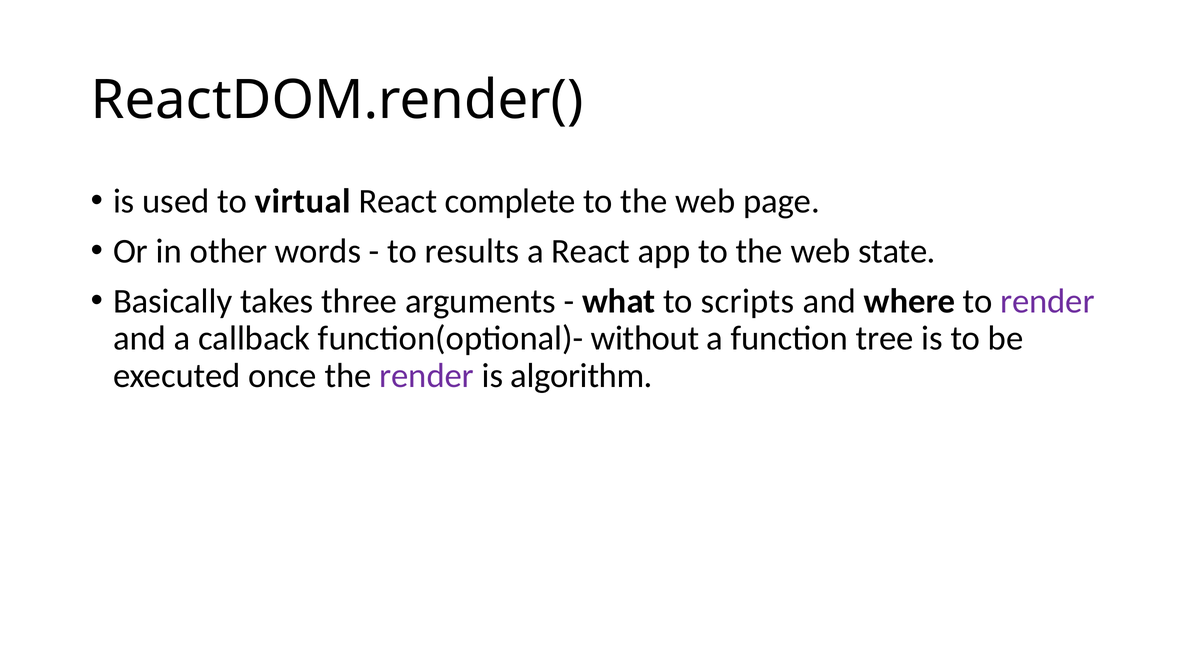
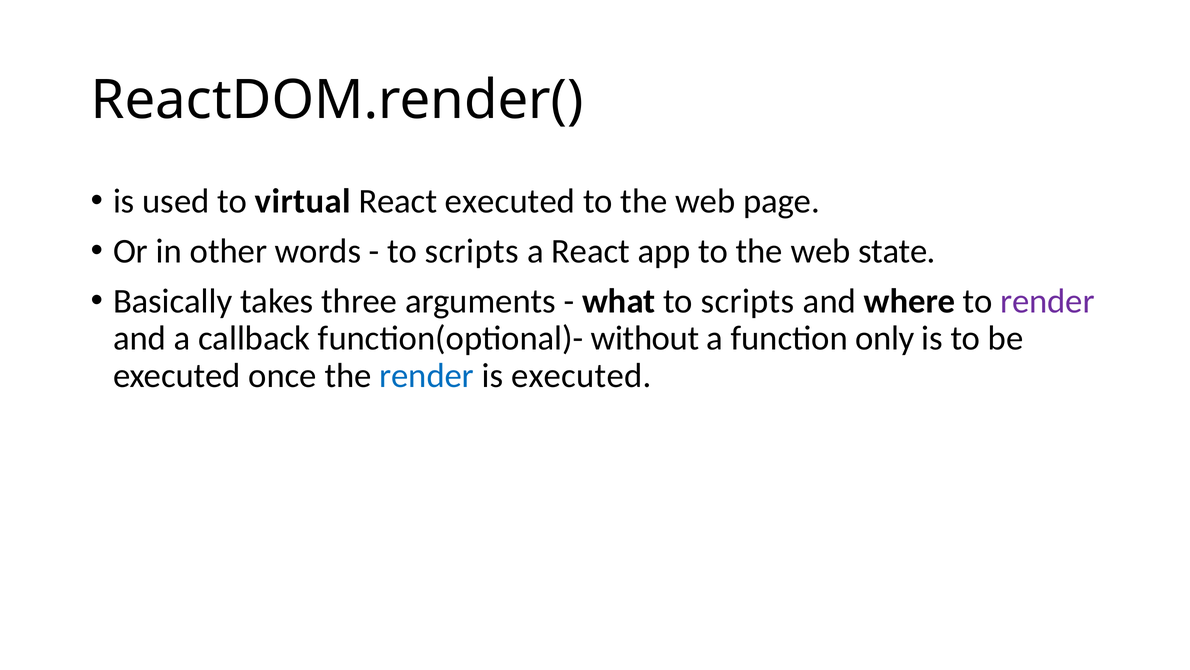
React complete: complete -> executed
results at (472, 251): results -> scripts
tree: tree -> only
render at (427, 376) colour: purple -> blue
is algorithm: algorithm -> executed
